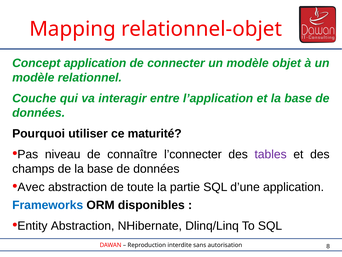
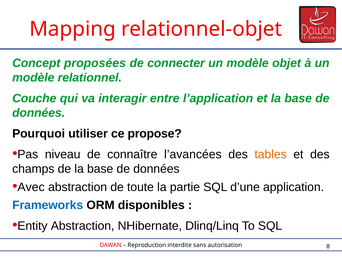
Concept application: application -> proposées
maturité: maturité -> propose
l’connecter: l’connecter -> l’avancées
tables colour: purple -> orange
